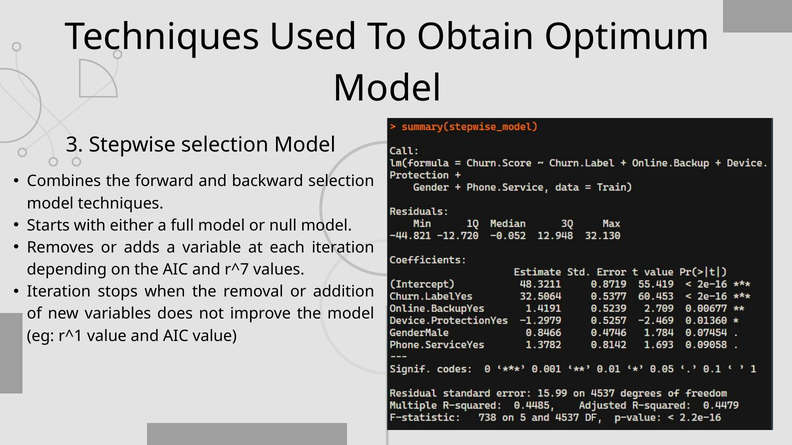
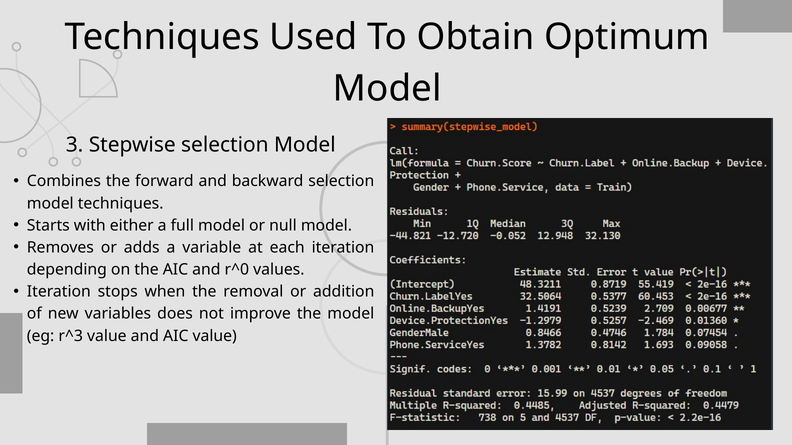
r^7: r^7 -> r^0
r^1: r^1 -> r^3
